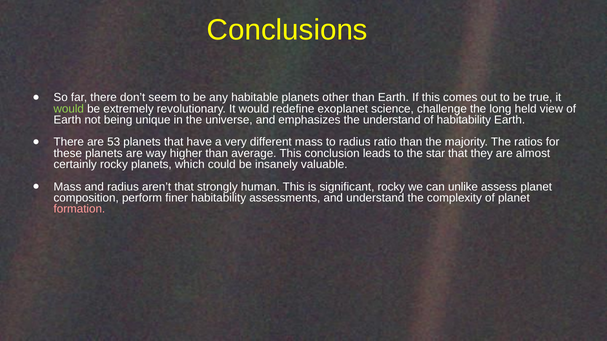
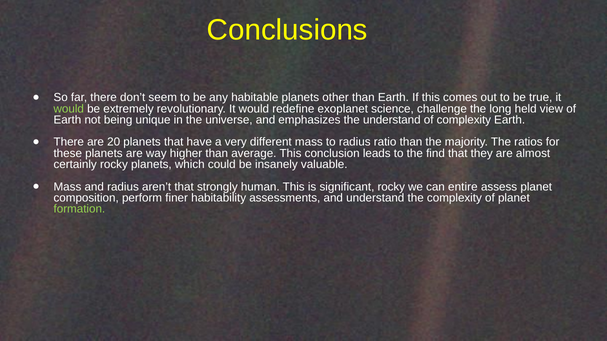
of habitability: habitability -> complexity
53: 53 -> 20
star: star -> find
unlike: unlike -> entire
formation colour: pink -> light green
